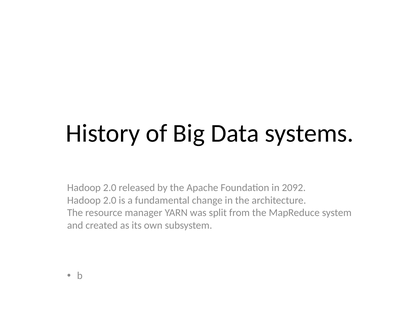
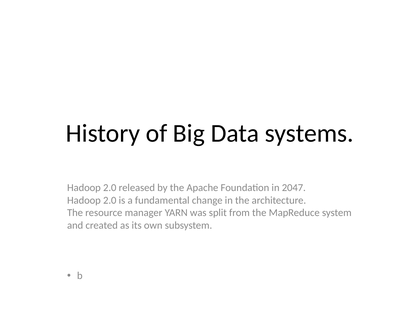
2092: 2092 -> 2047
